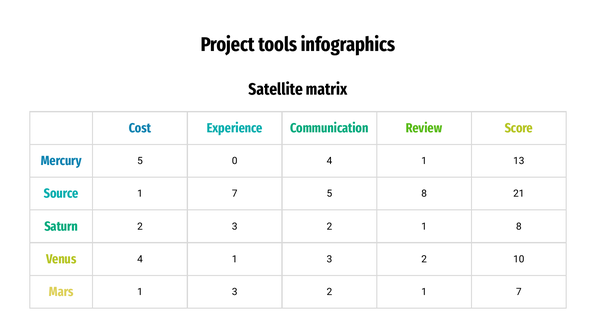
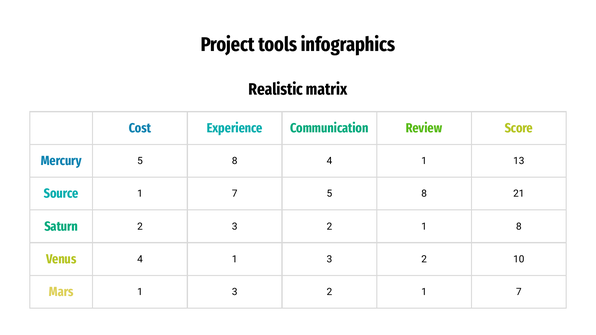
Satellite: Satellite -> Realistic
Mercury 5 0: 0 -> 8
